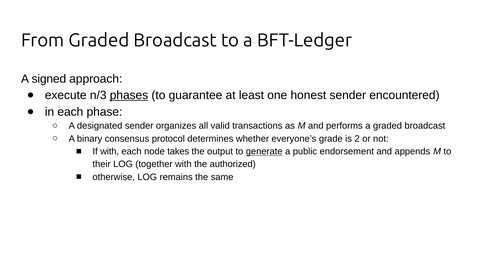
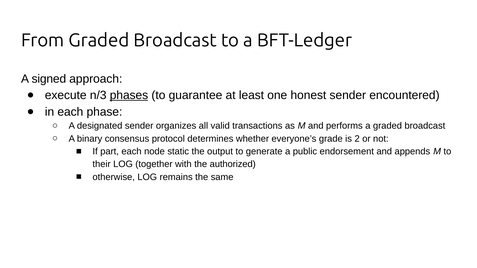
If with: with -> part
takes: takes -> static
generate underline: present -> none
